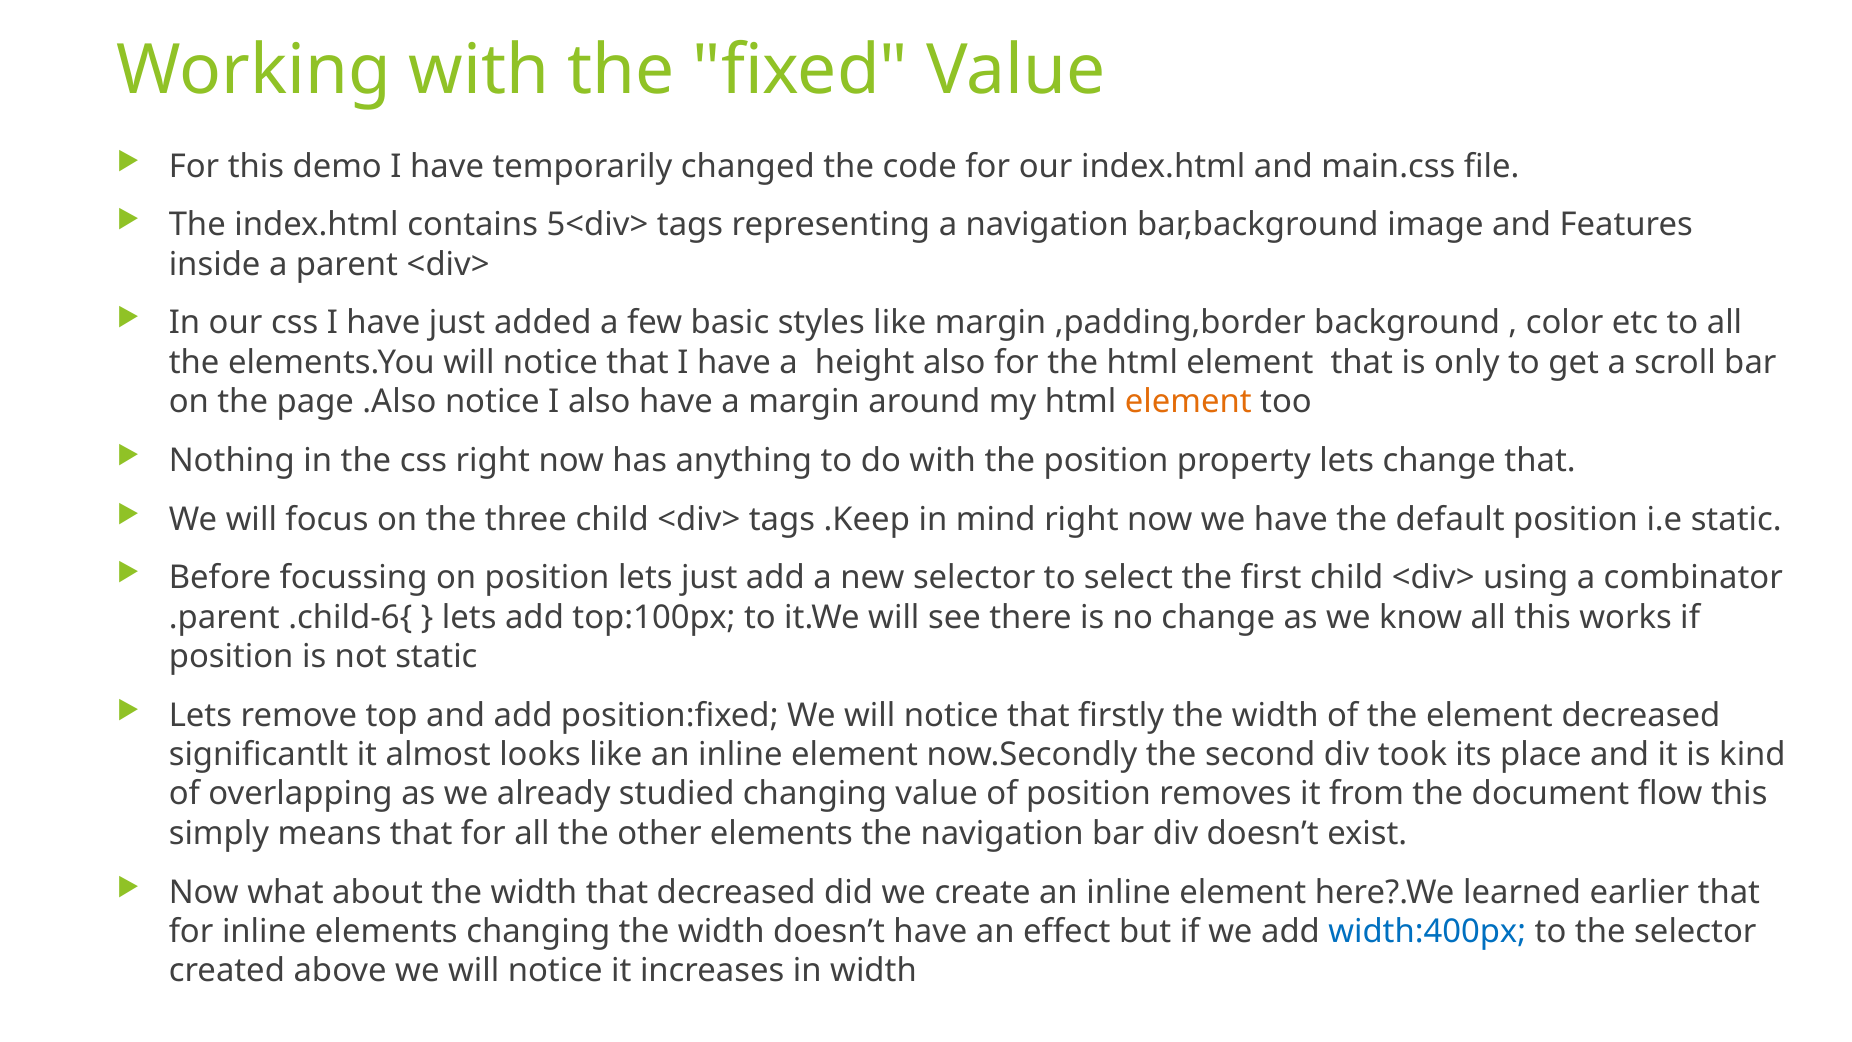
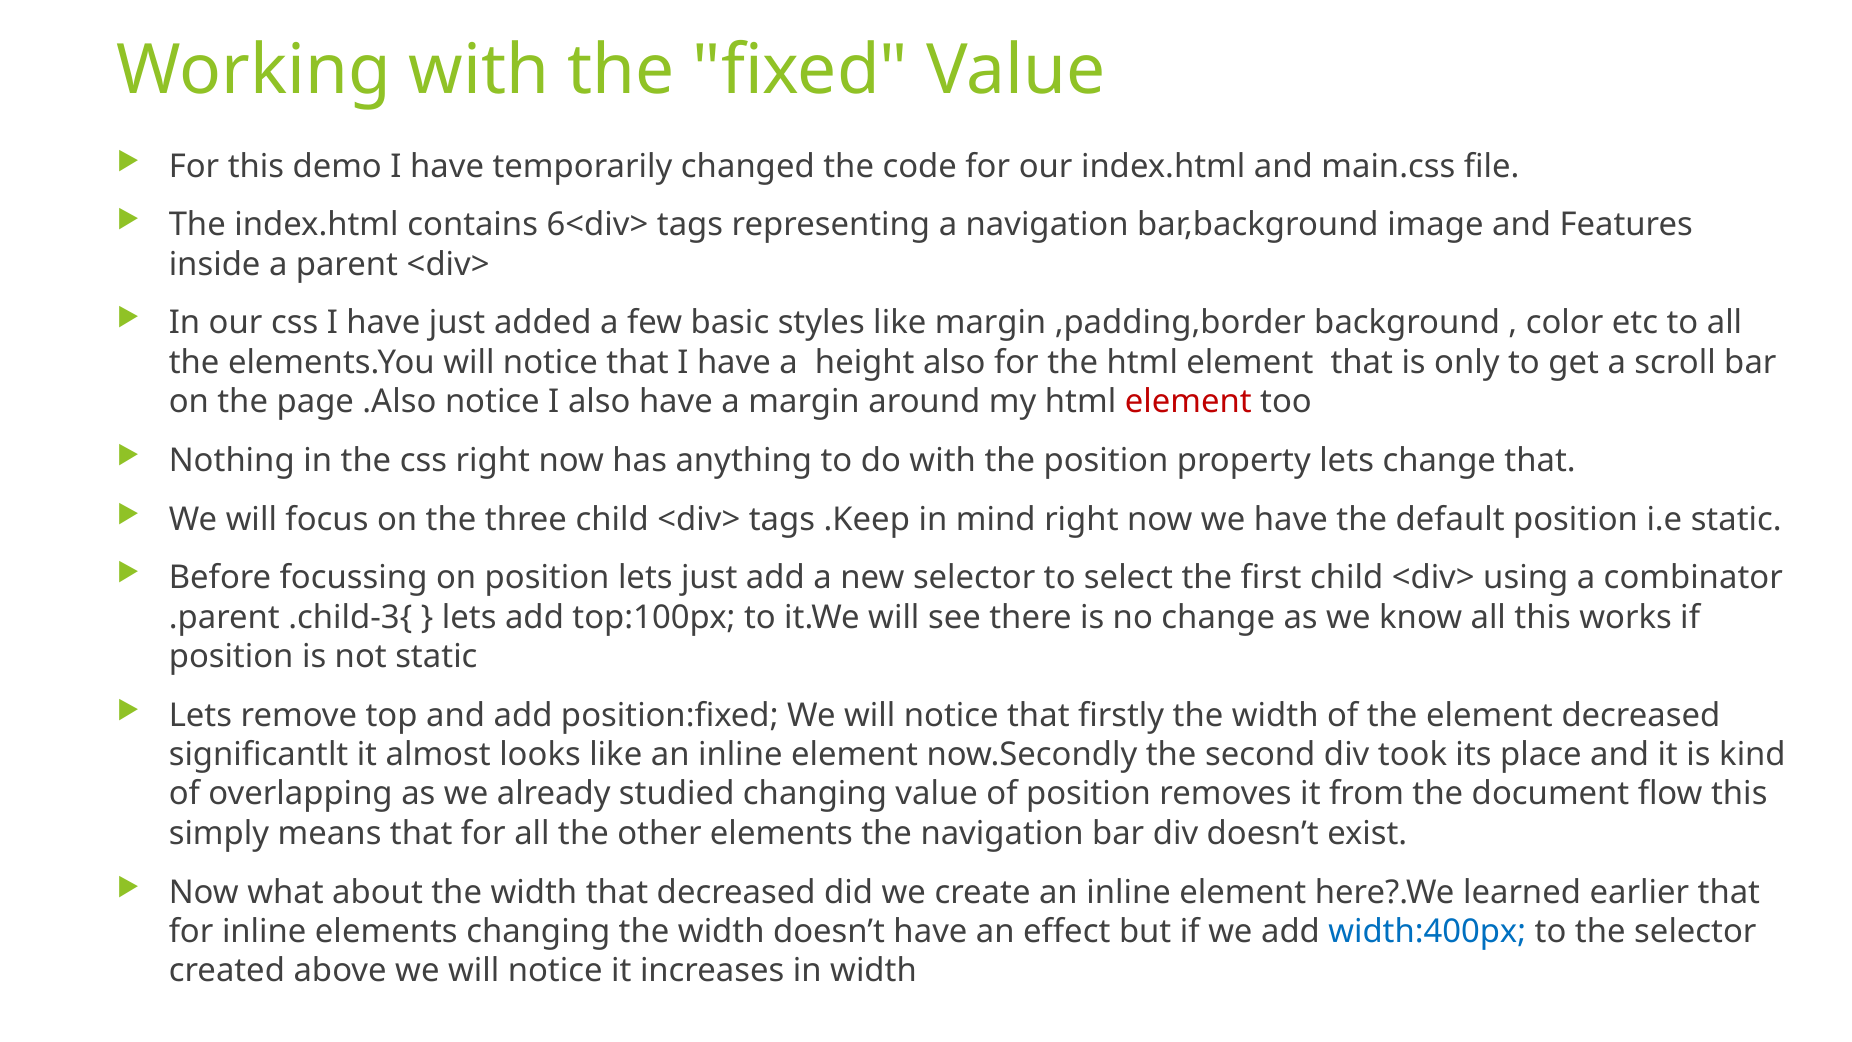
5<div>: 5<div> -> 6<div>
element at (1188, 402) colour: orange -> red
.child-6{: .child-6{ -> .child-3{
